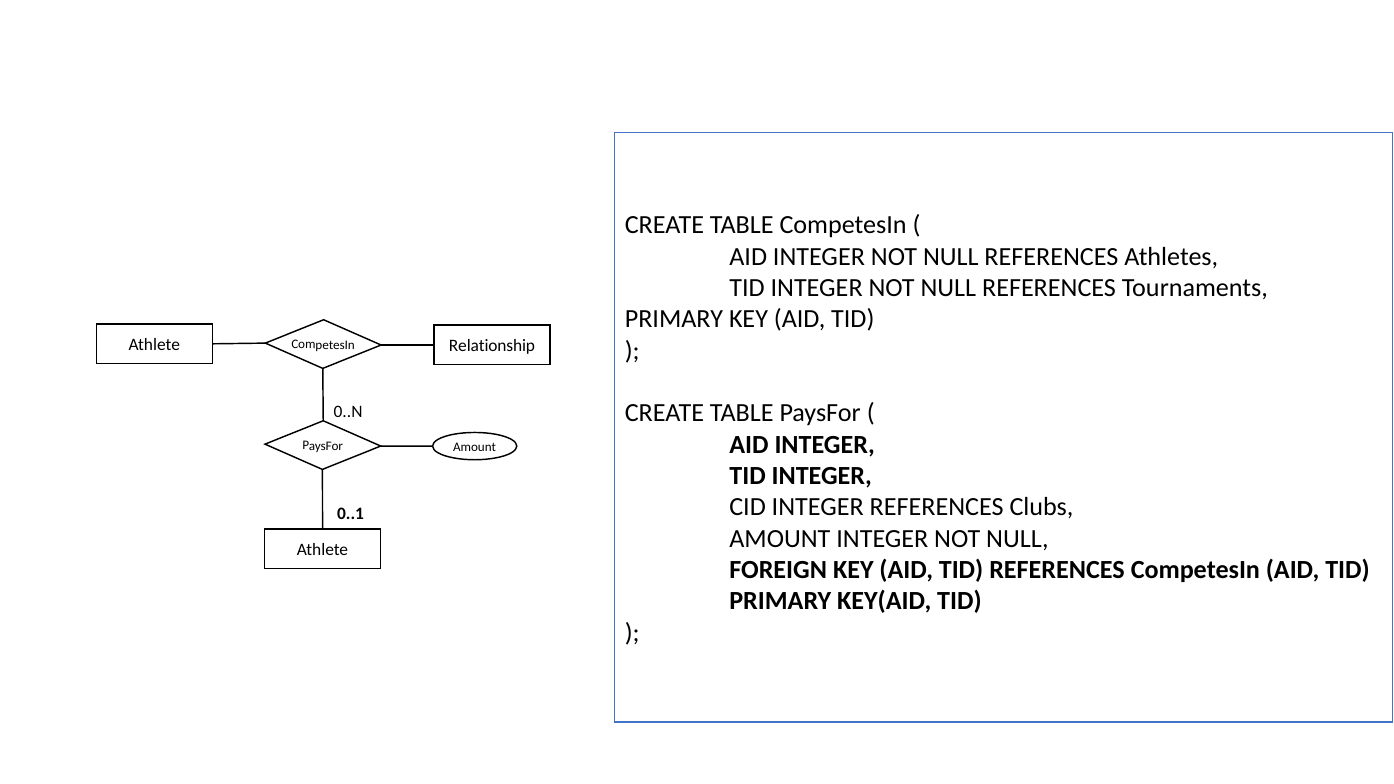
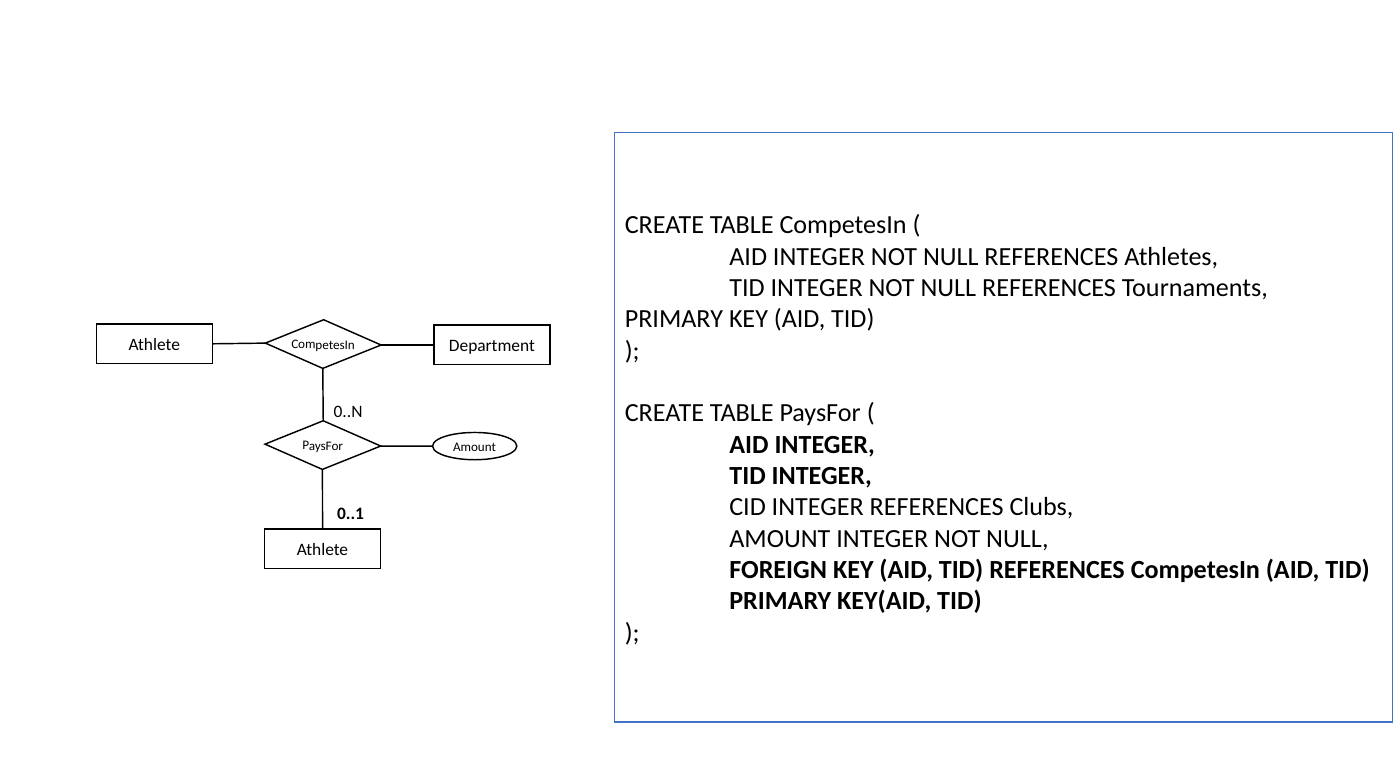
Relationship: Relationship -> Department
